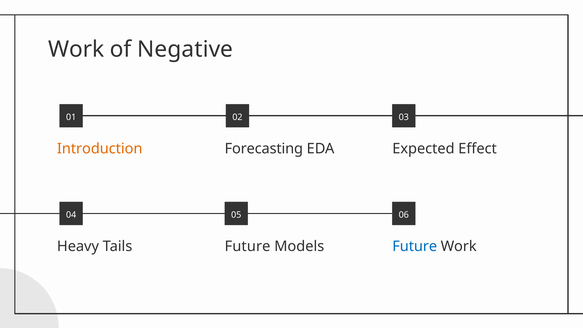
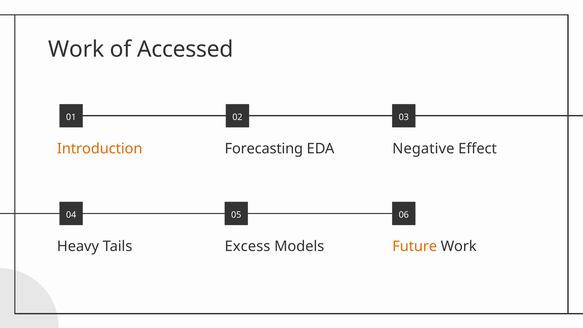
Negative: Negative -> Accessed
Expected: Expected -> Negative
Tails Future: Future -> Excess
Future at (415, 246) colour: blue -> orange
